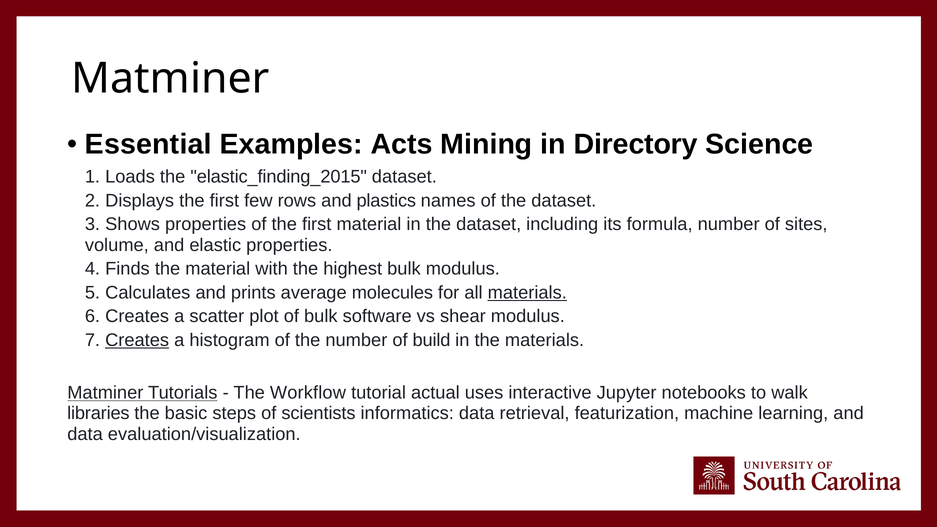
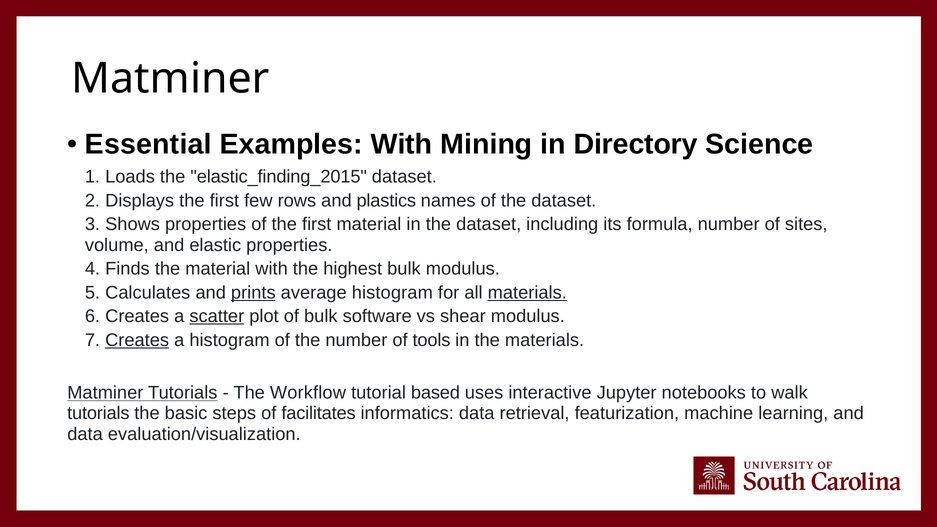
Examples Acts: Acts -> With
prints underline: none -> present
average molecules: molecules -> histogram
scatter underline: none -> present
build: build -> tools
actual: actual -> based
libraries at (98, 414): libraries -> tutorials
scientists: scientists -> facilitates
